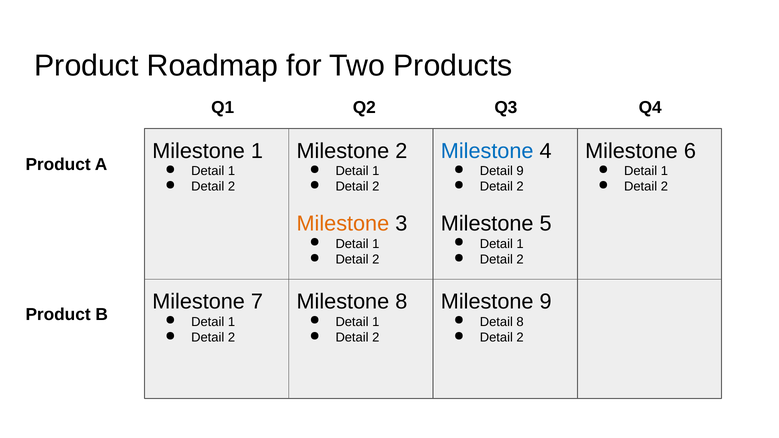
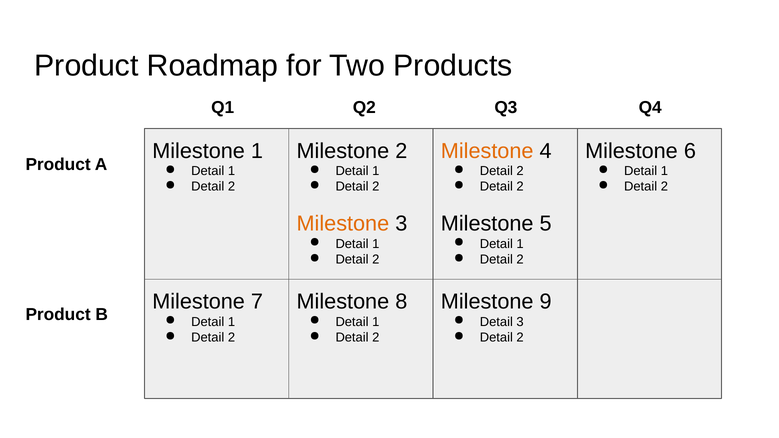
Milestone at (487, 151) colour: blue -> orange
9 at (520, 171): 9 -> 2
Detail 8: 8 -> 3
